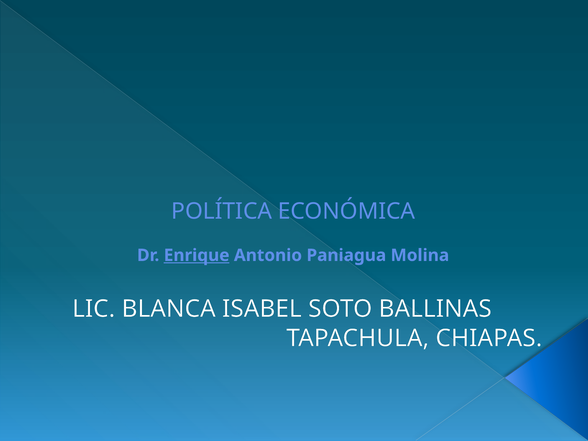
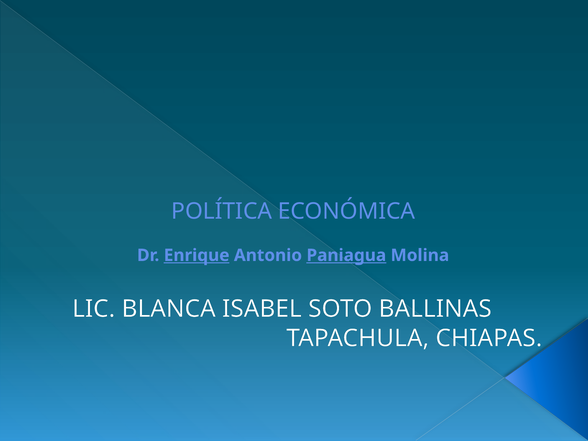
Paniagua underline: none -> present
